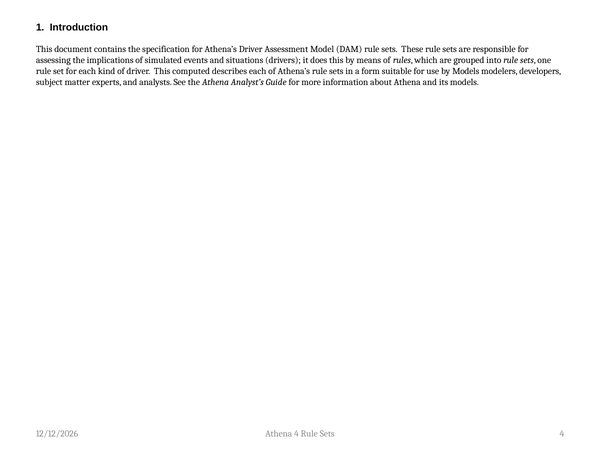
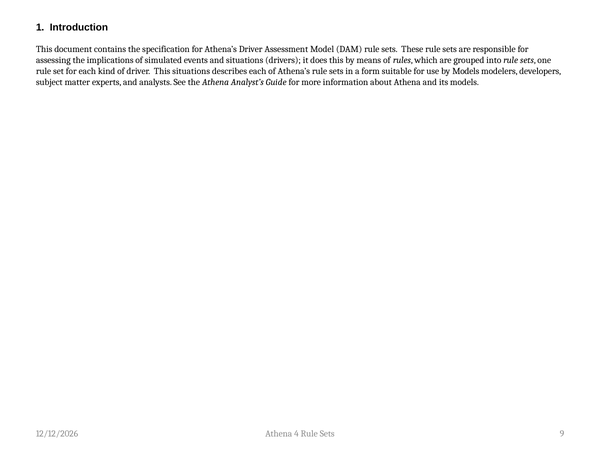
This computed: computed -> situations
Sets 4: 4 -> 9
